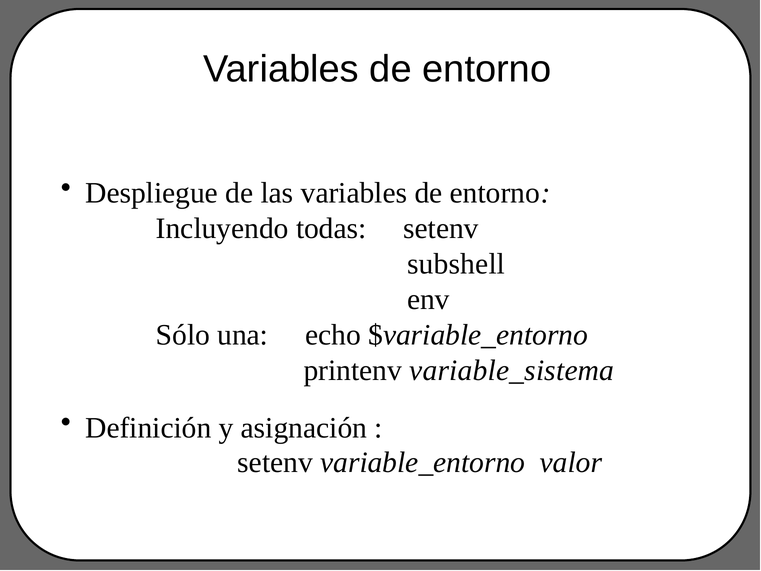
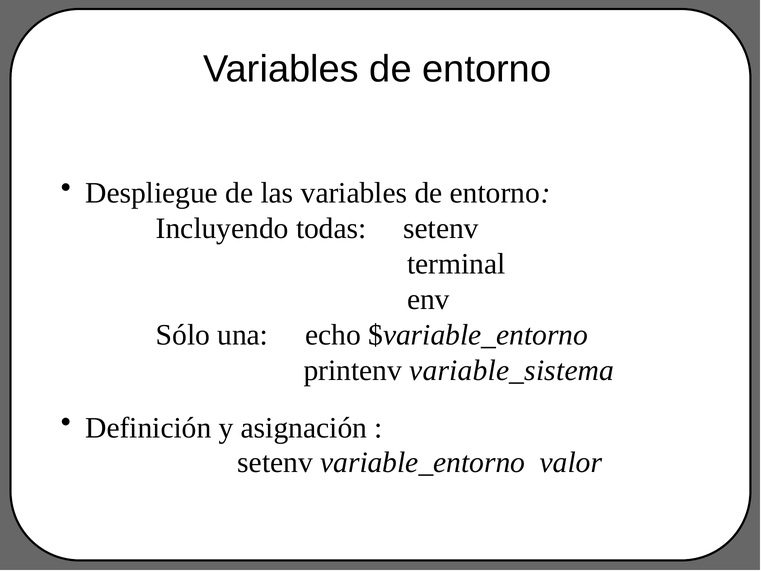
subshell: subshell -> terminal
